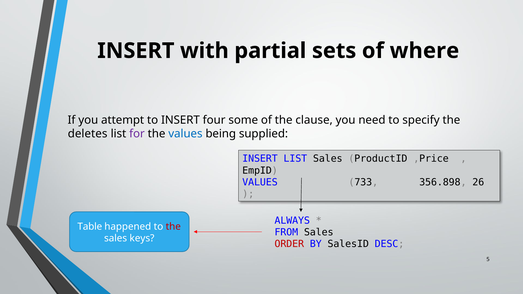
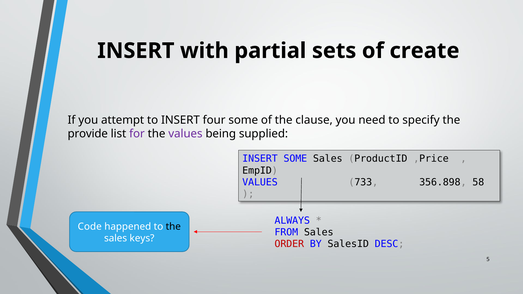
where: where -> create
deletes: deletes -> provide
values at (185, 134) colour: blue -> purple
INSERT LIST: LIST -> SOME
26: 26 -> 58
Table: Table -> Code
the at (173, 227) colour: red -> black
